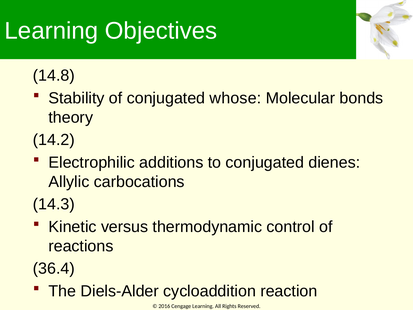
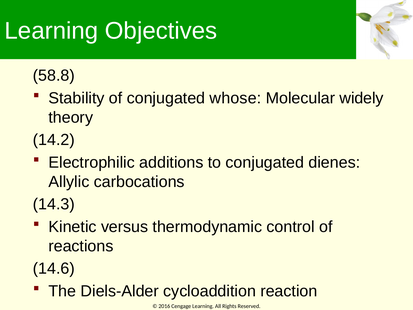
14.8: 14.8 -> 58.8
bonds: bonds -> widely
36.4: 36.4 -> 14.6
